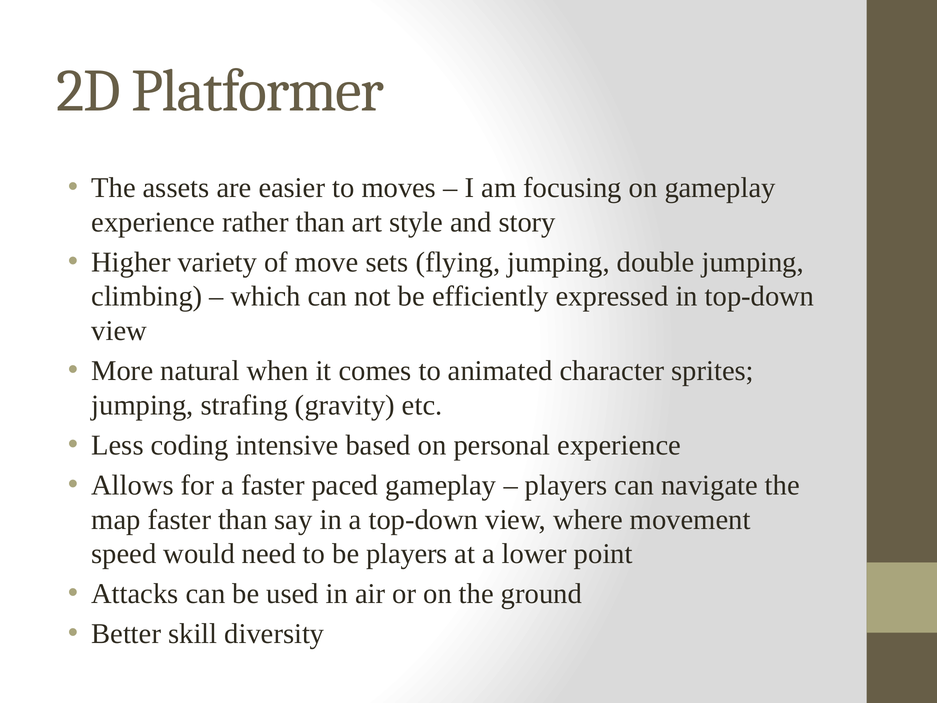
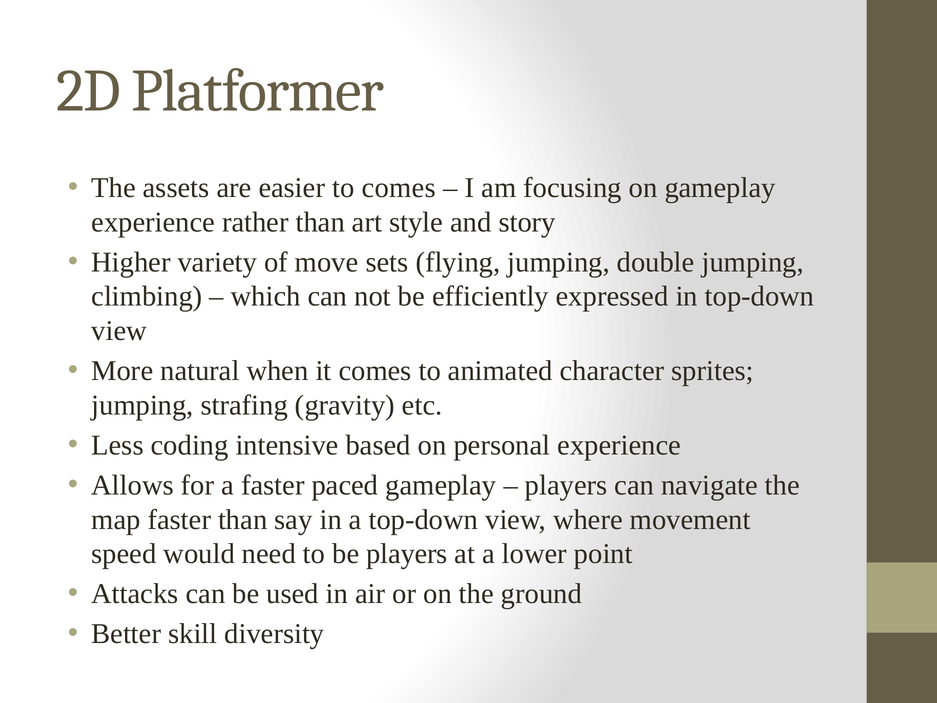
to moves: moves -> comes
